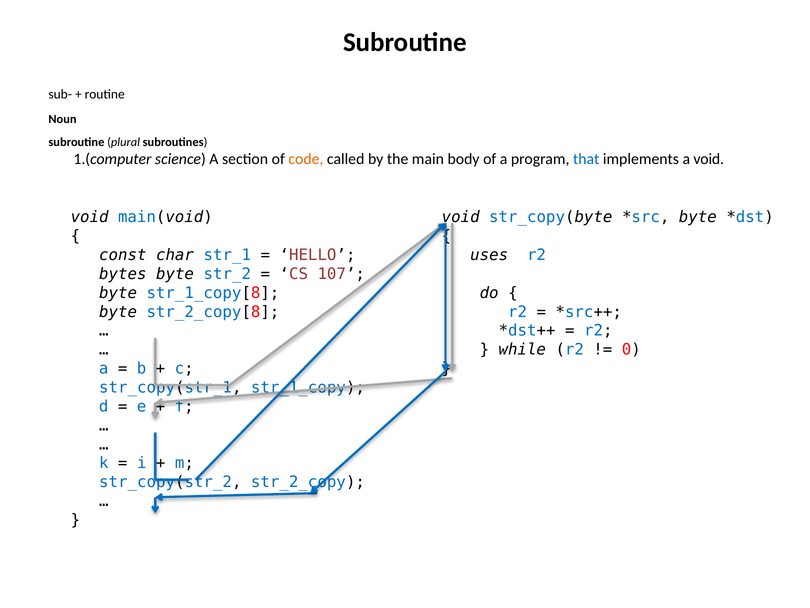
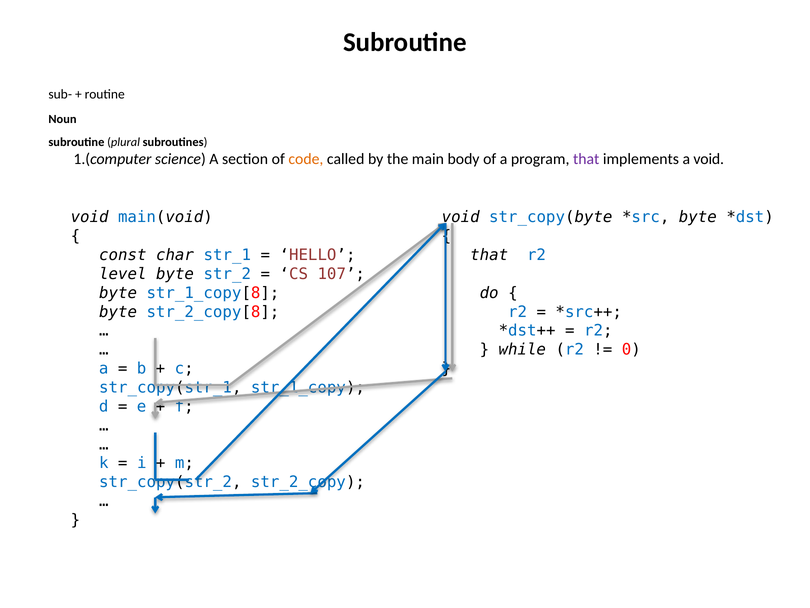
that at (586, 159) colour: blue -> purple
uses at (489, 255): uses -> that
bytes: bytes -> level
